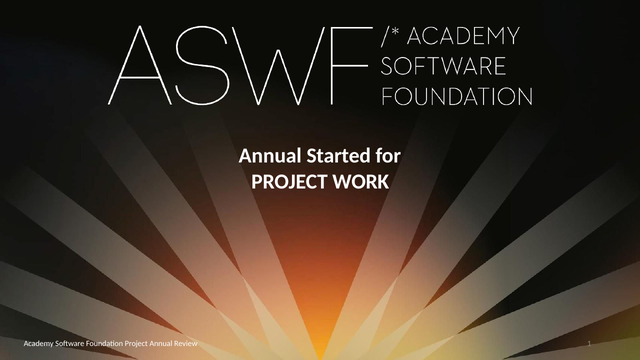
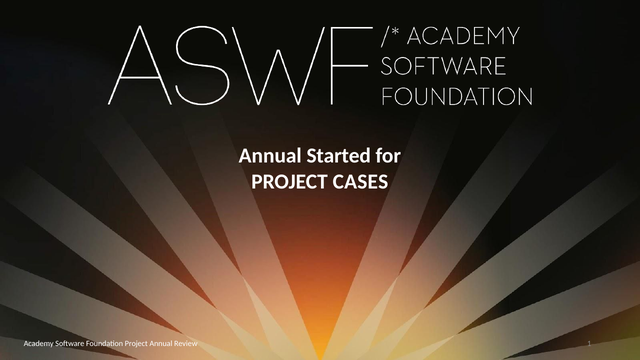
WORK: WORK -> CASES
